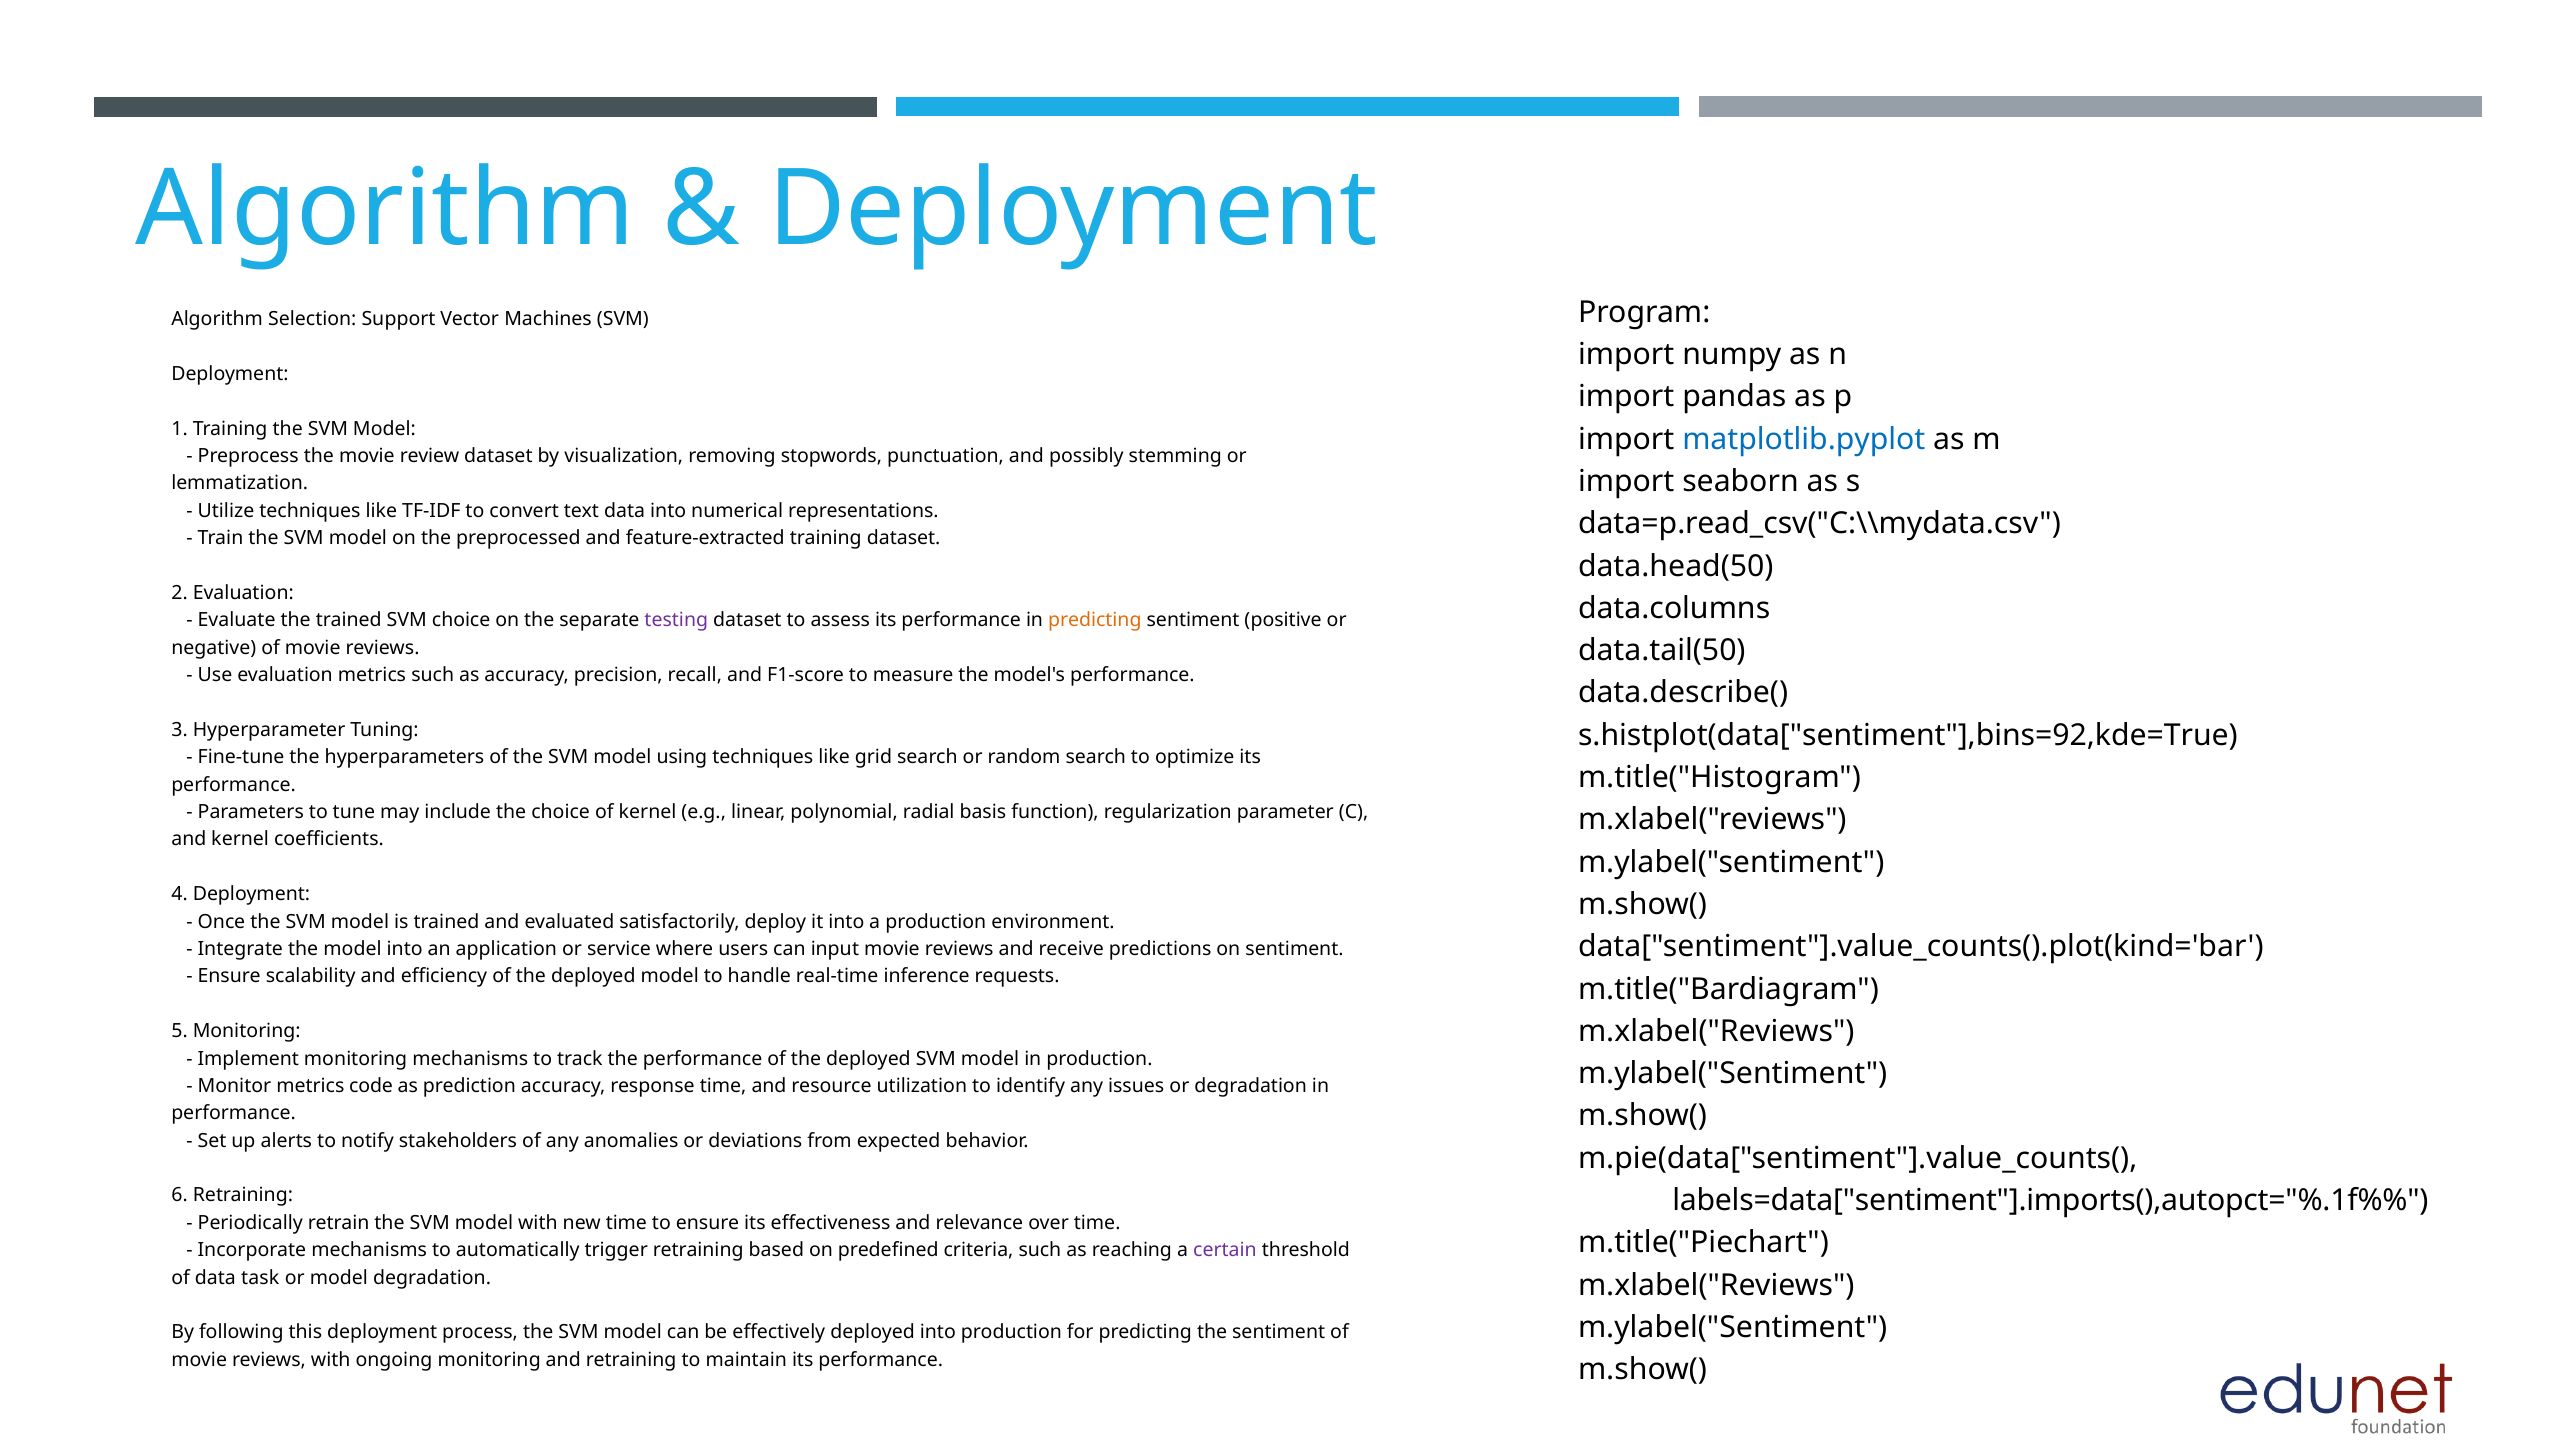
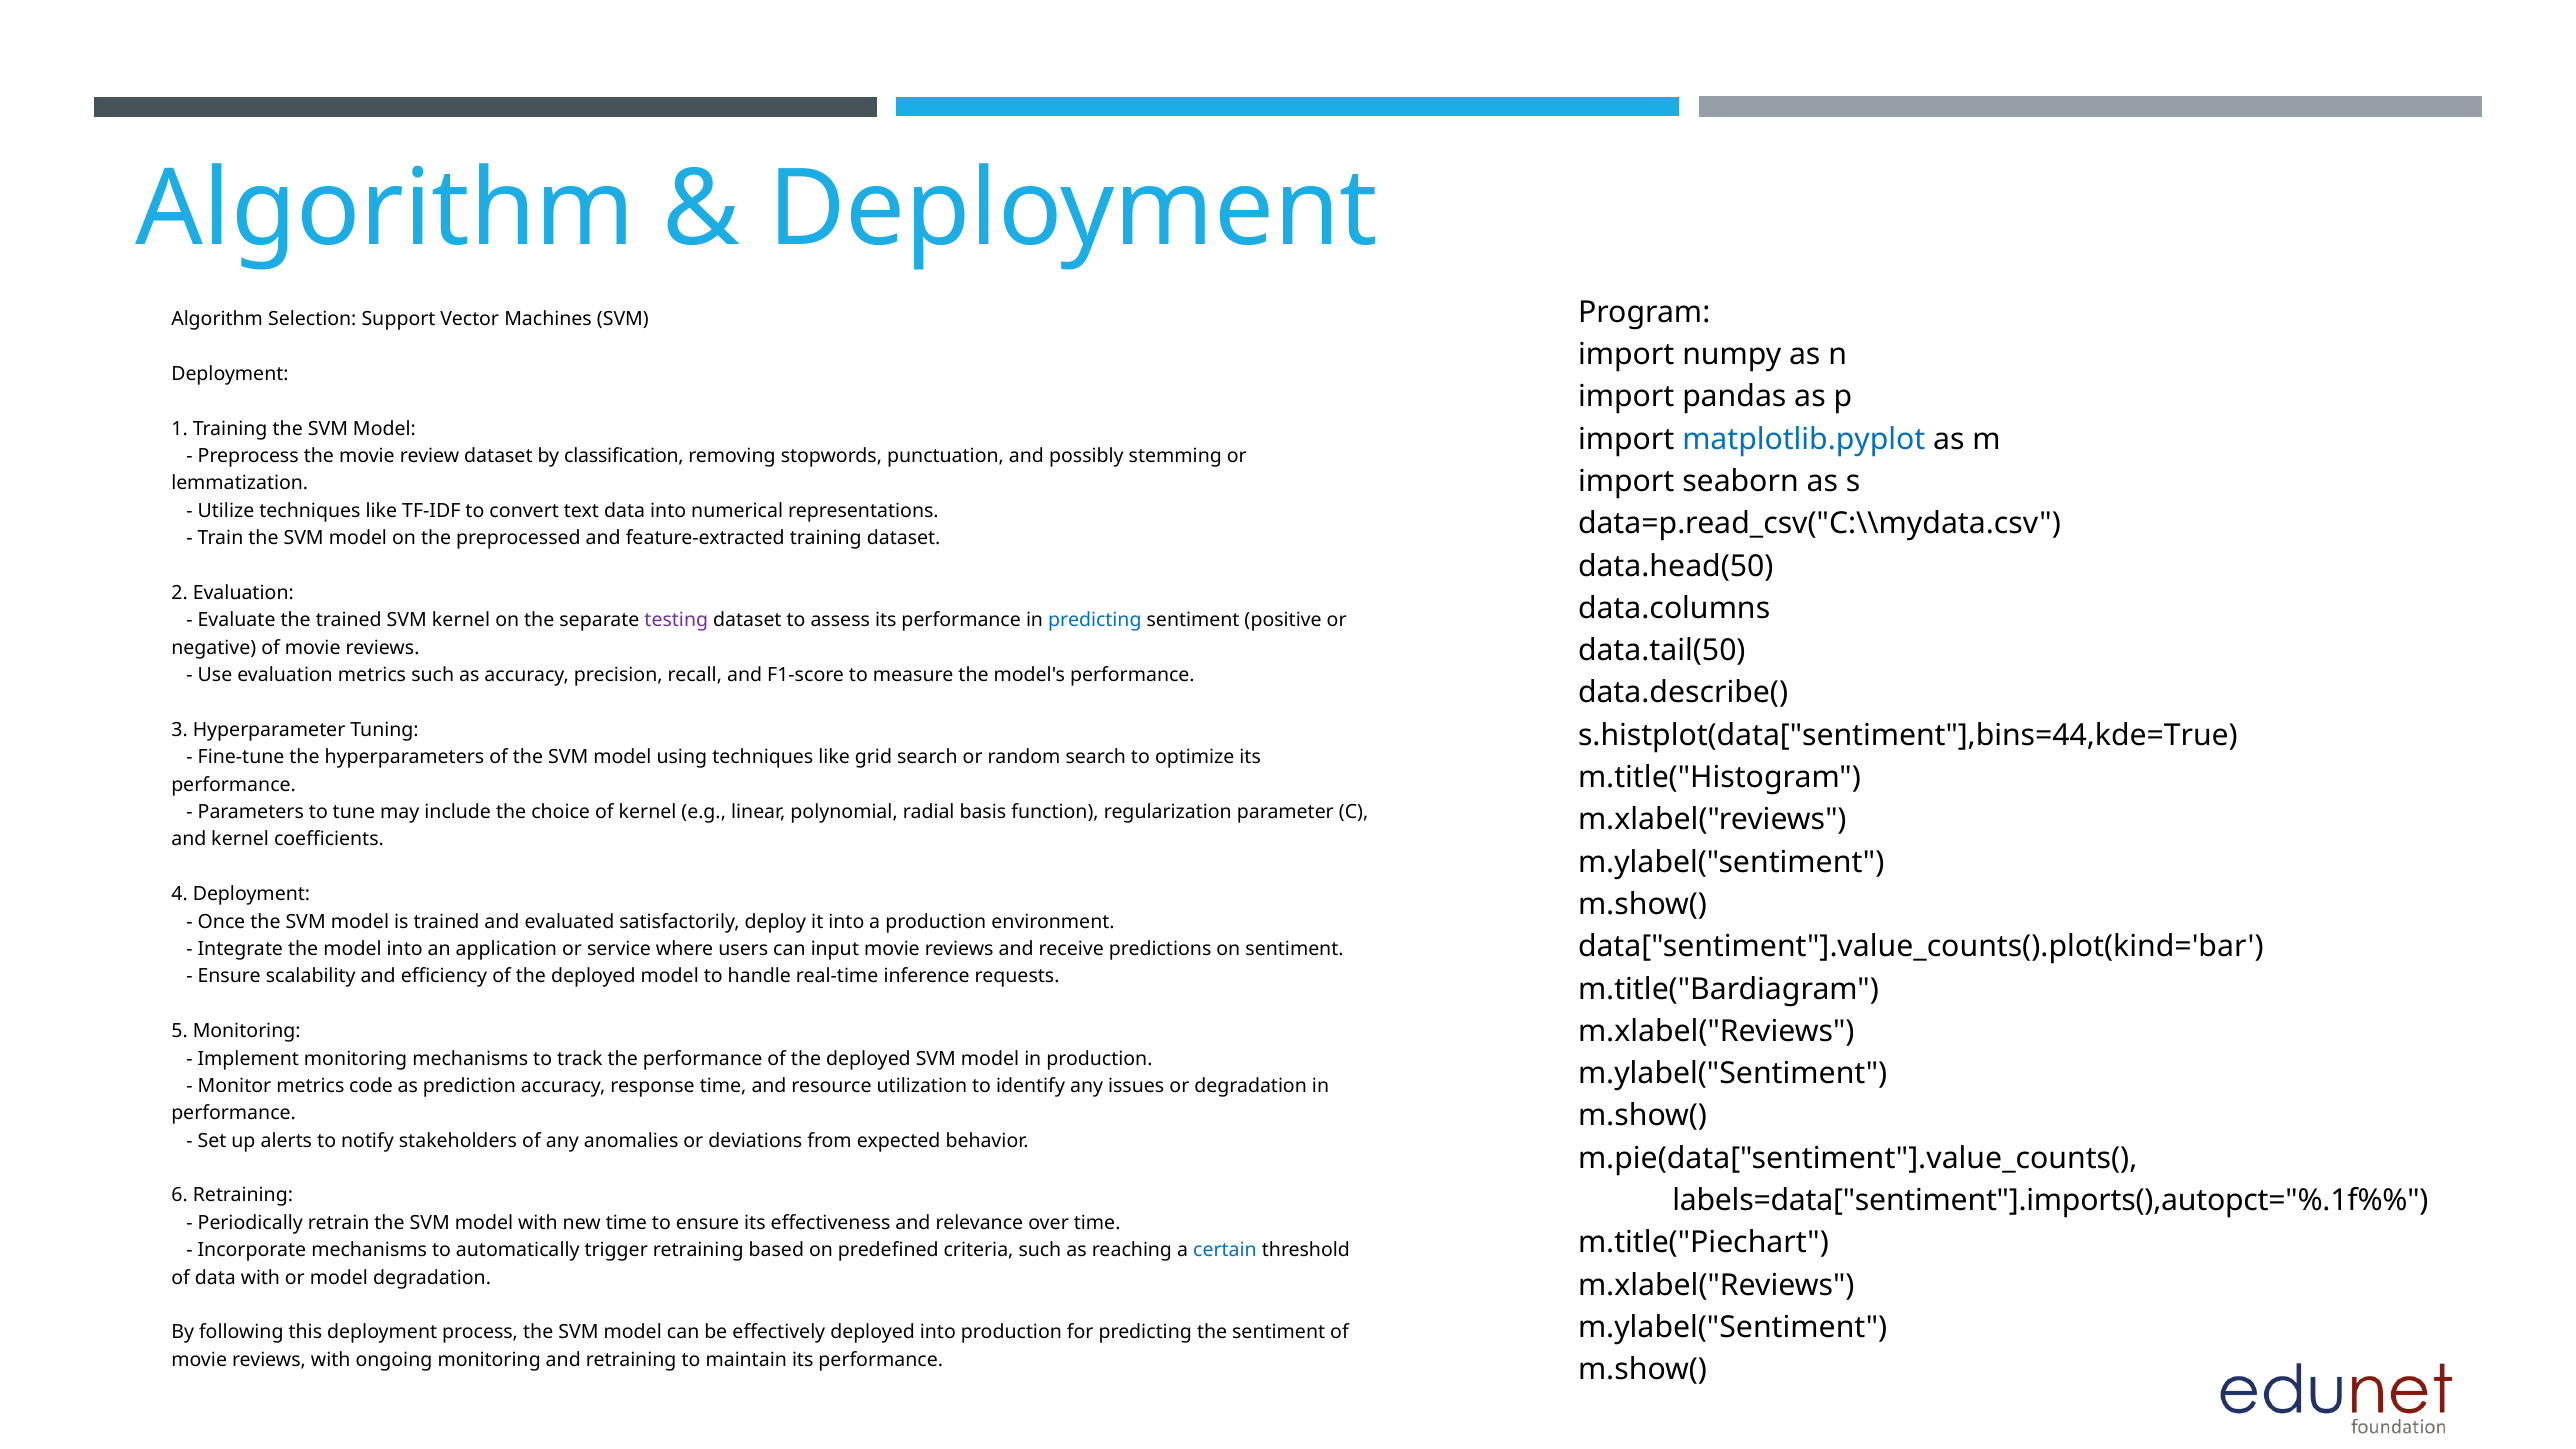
visualization: visualization -> classification
SVM choice: choice -> kernel
predicting at (1095, 620) colour: orange -> blue
s.histplot(data["sentiment"],bins=92,kde=True: s.histplot(data["sentiment"],bins=92,kde=True -> s.histplot(data["sentiment"],bins=44,kde=True
certain colour: purple -> blue
data task: task -> with
